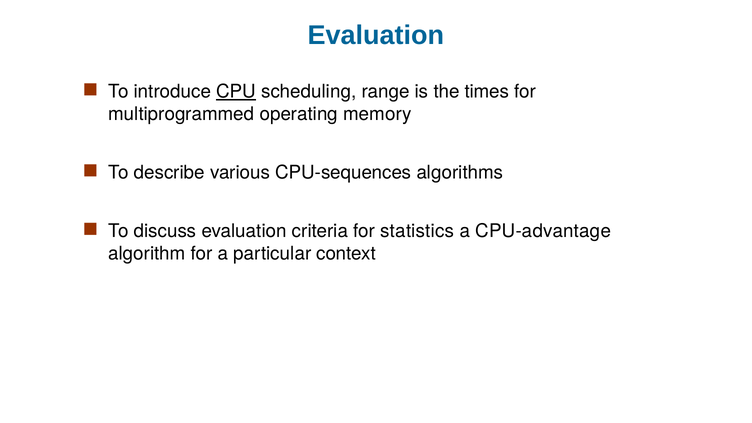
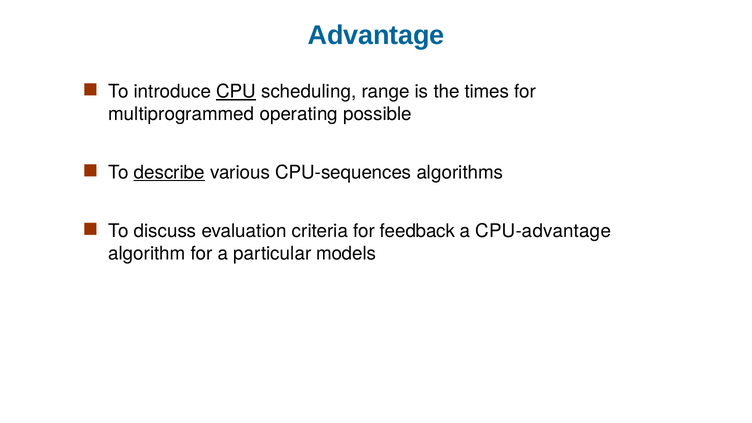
Evaluation at (376, 35): Evaluation -> Advantage
memory: memory -> possible
describe underline: none -> present
statistics: statistics -> feedback
context: context -> models
